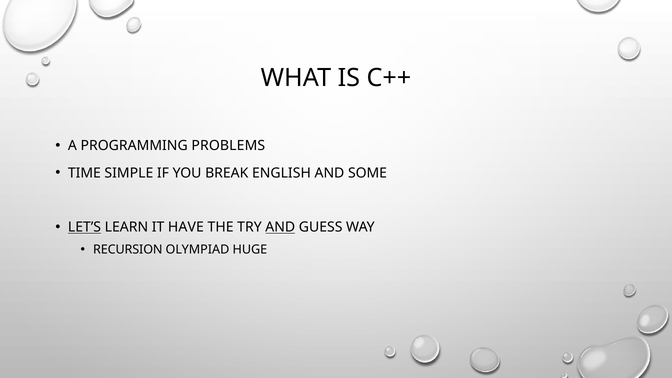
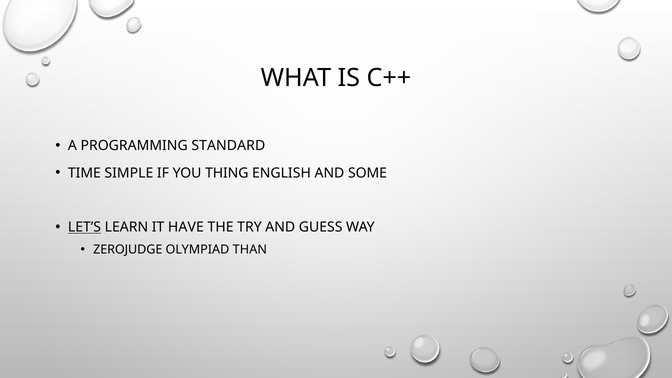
PROBLEMS: PROBLEMS -> STANDARD
BREAK: BREAK -> THING
AND at (280, 227) underline: present -> none
RECURSION: RECURSION -> ZEROJUDGE
HUGE: HUGE -> THAN
